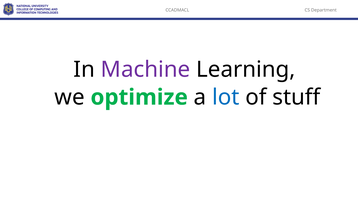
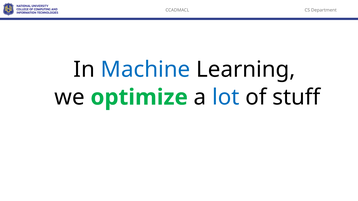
Machine colour: purple -> blue
